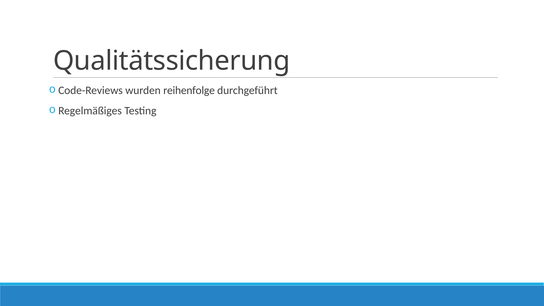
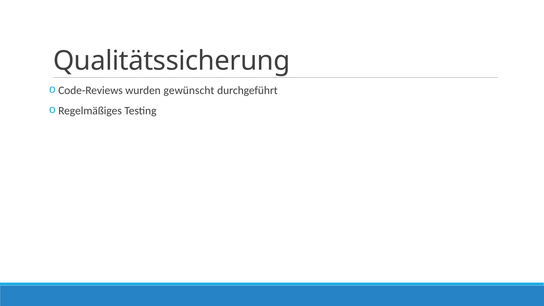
reihenfolge: reihenfolge -> gewünscht
